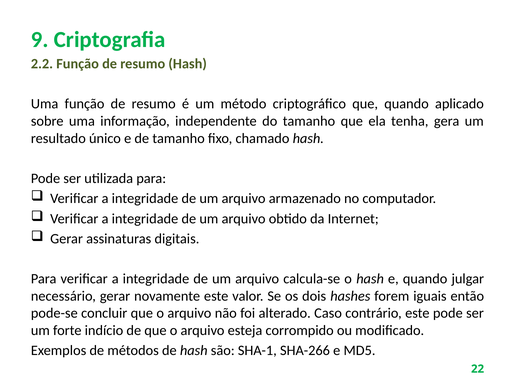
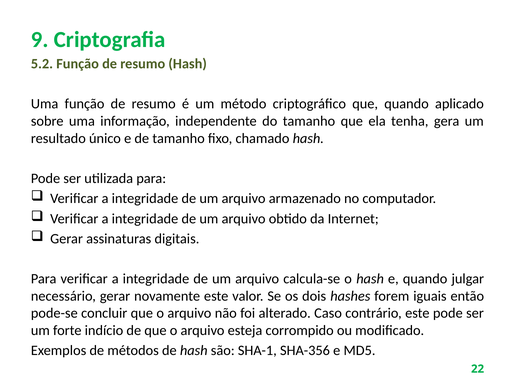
2.2: 2.2 -> 5.2
SHA-266: SHA-266 -> SHA-356
